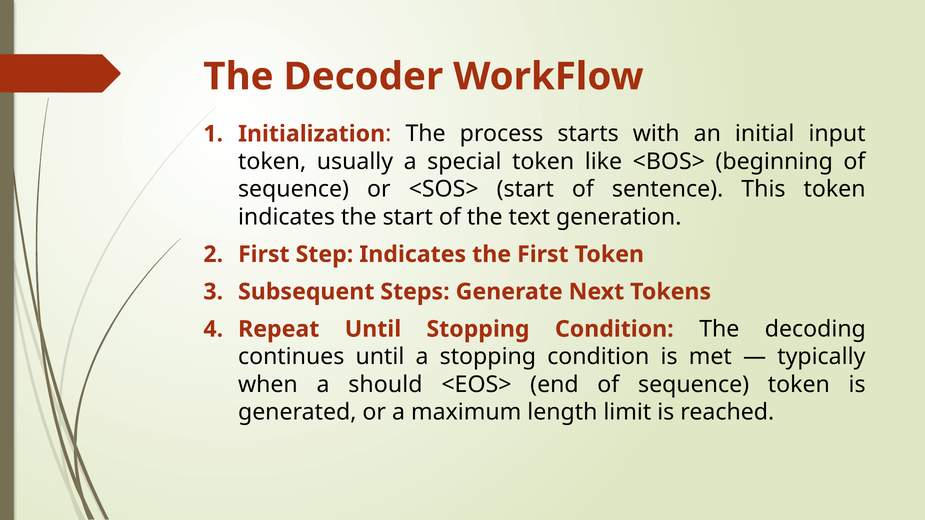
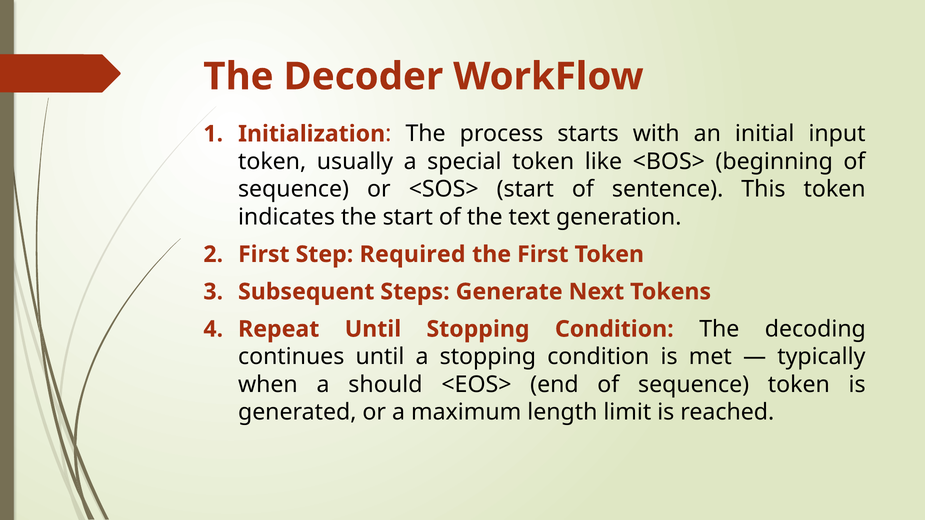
Step Indicates: Indicates -> Required
